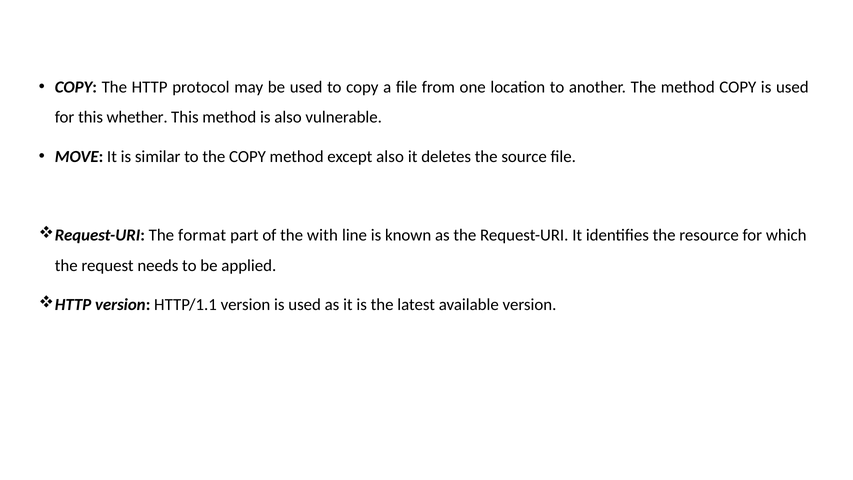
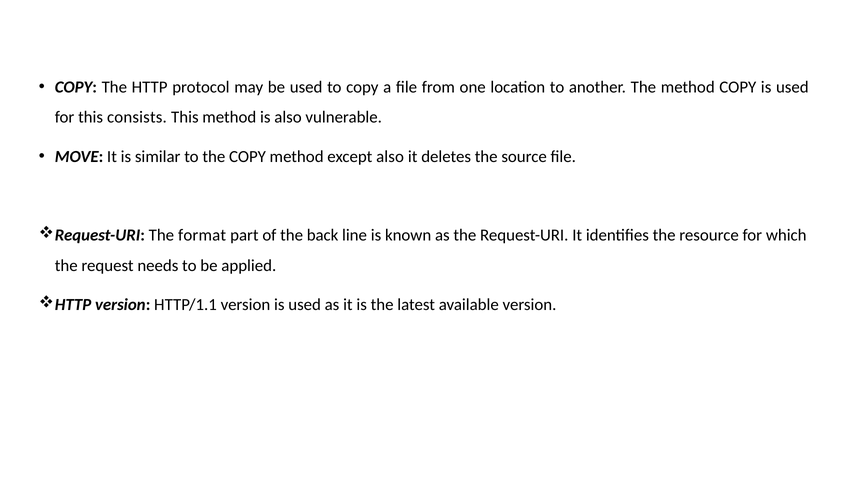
whether: whether -> consists
with: with -> back
